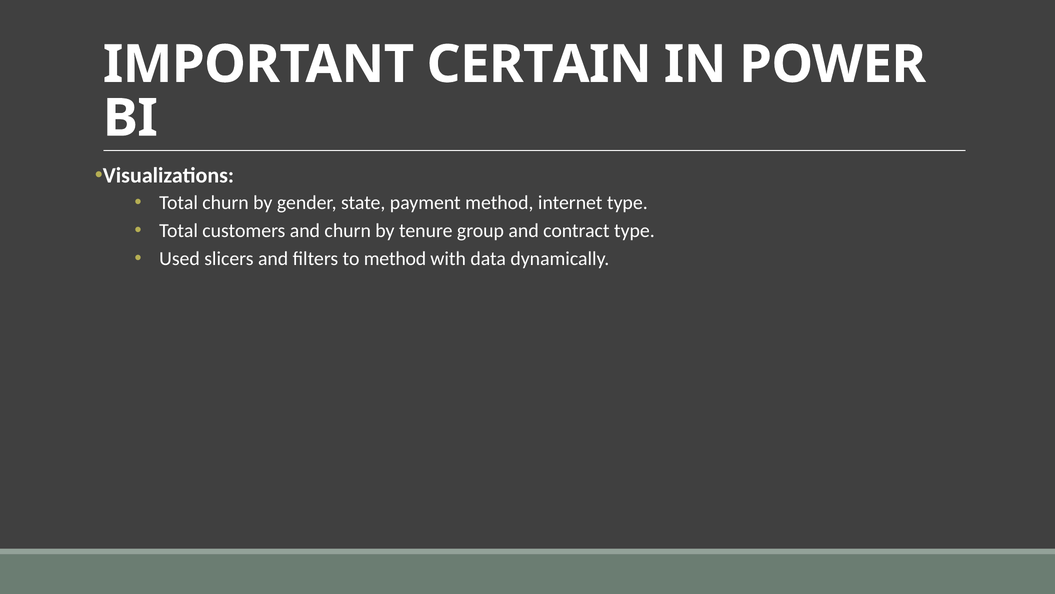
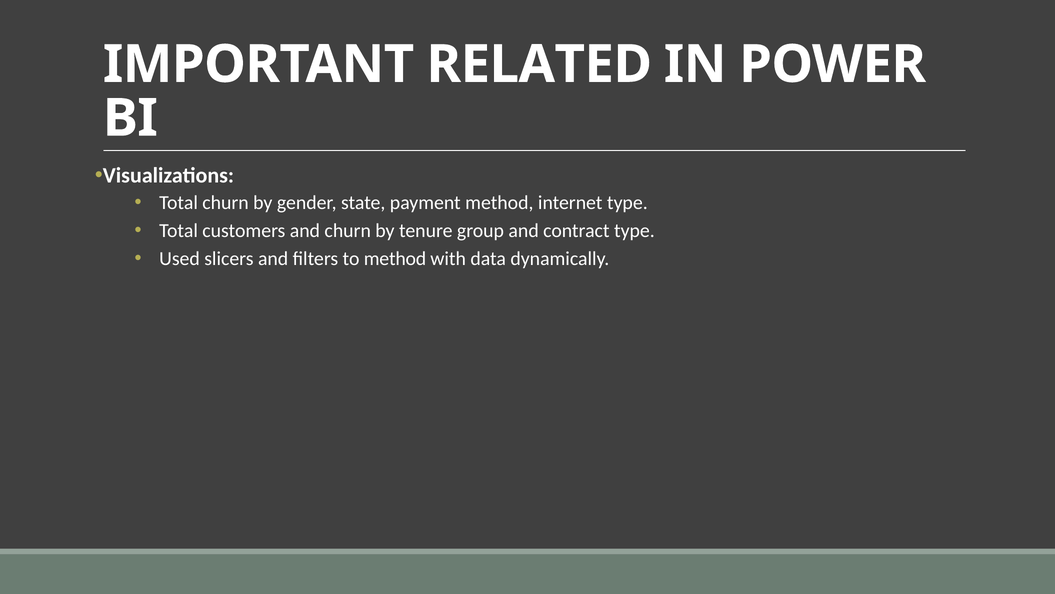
CERTAIN: CERTAIN -> RELATED
